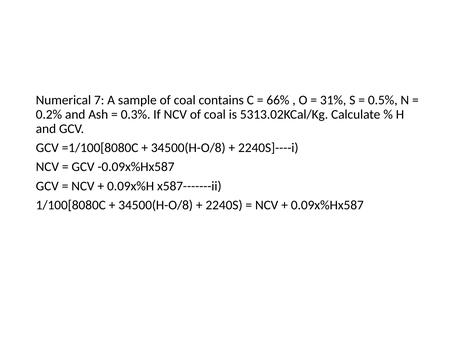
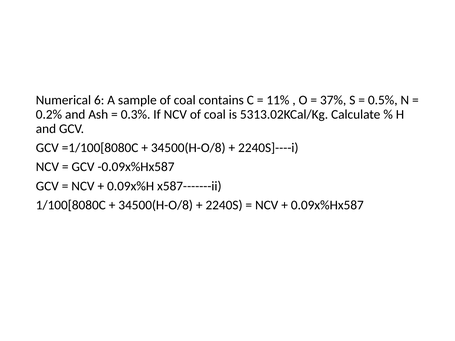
7: 7 -> 6
66%: 66% -> 11%
31%: 31% -> 37%
